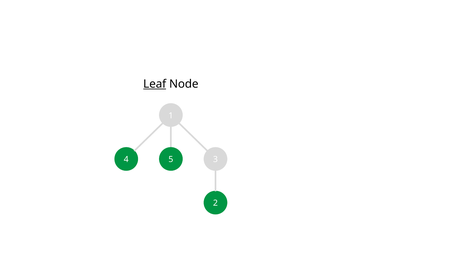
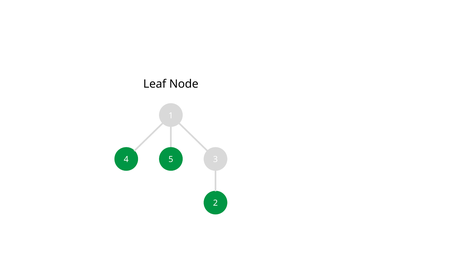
Leaf underline: present -> none
